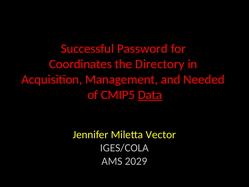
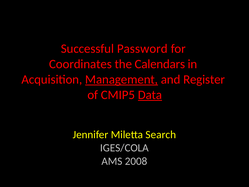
Directory: Directory -> Calendars
Management underline: none -> present
Needed: Needed -> Register
Vector: Vector -> Search
2029: 2029 -> 2008
